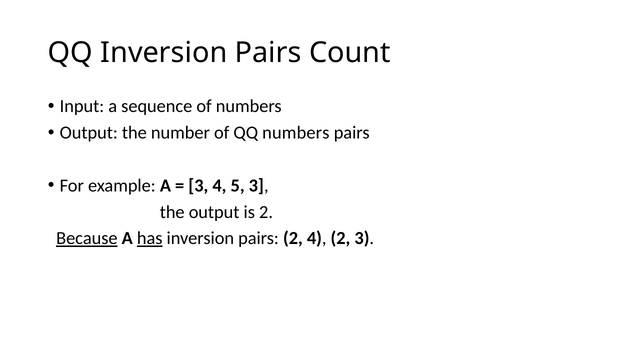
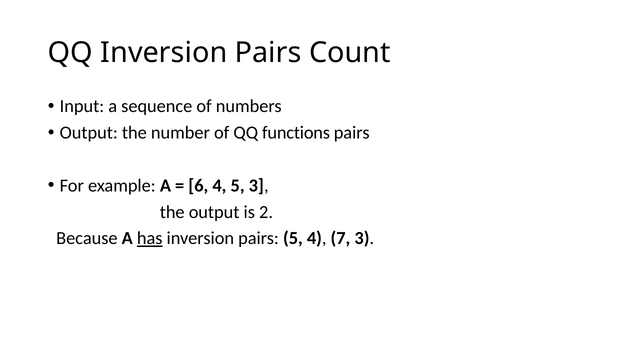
QQ numbers: numbers -> functions
3 at (198, 185): 3 -> 6
Because underline: present -> none
pairs 2: 2 -> 5
4 2: 2 -> 7
